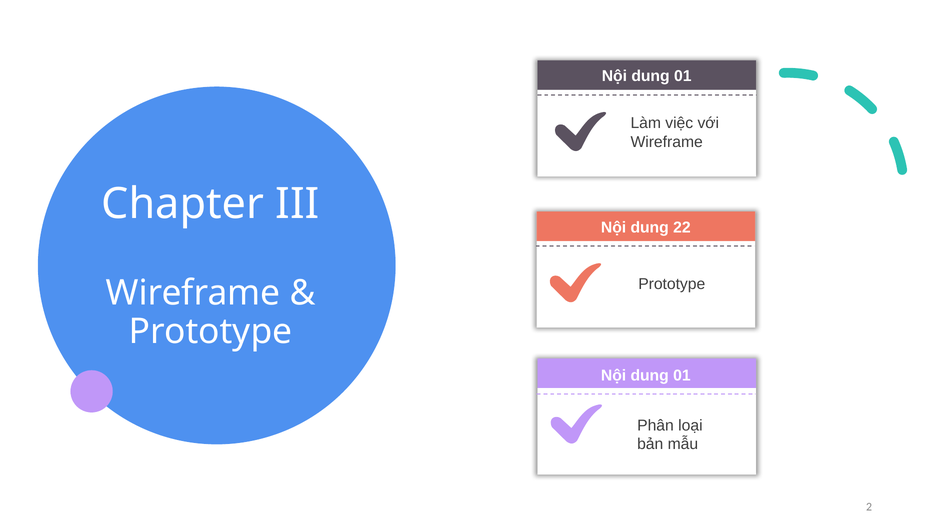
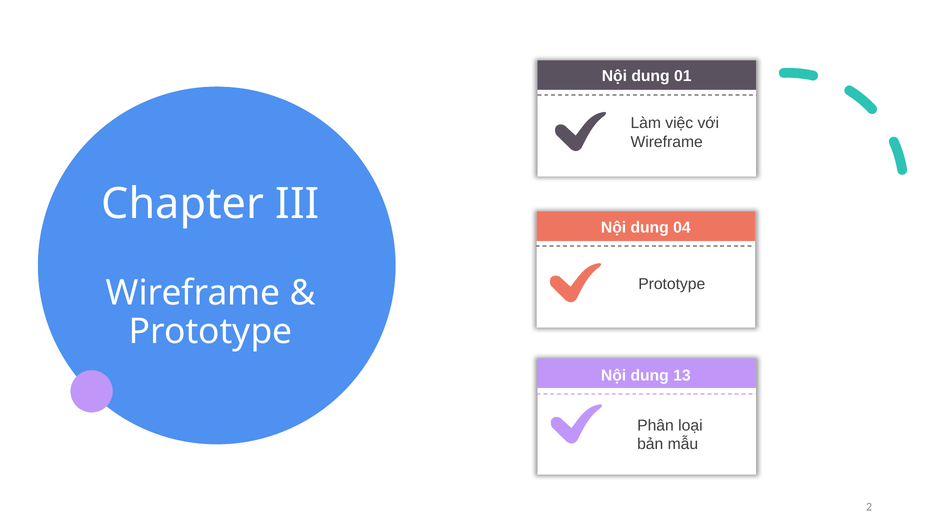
22 at (682, 227): 22 -> 04
01 at (682, 375): 01 -> 13
